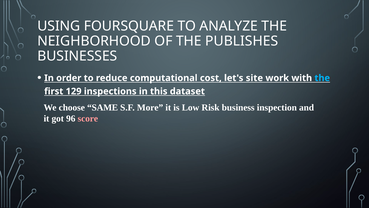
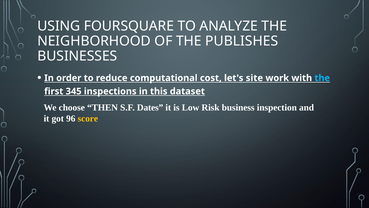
129: 129 -> 345
SAME: SAME -> THEN
More: More -> Dates
score colour: pink -> yellow
